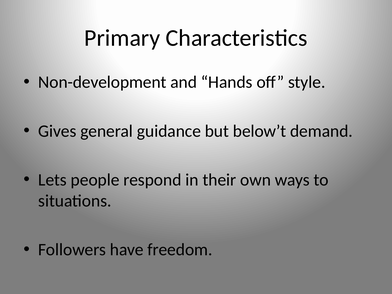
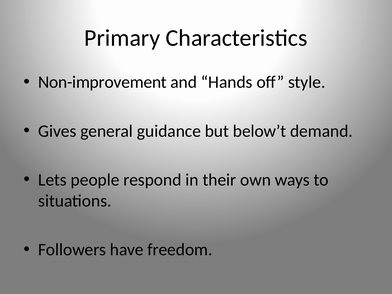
Non-development: Non-development -> Non-improvement
